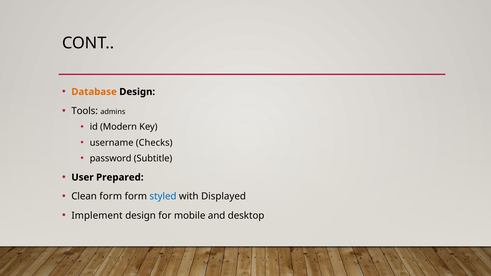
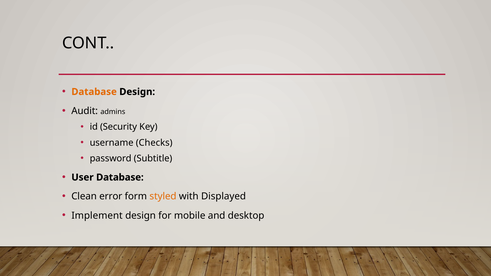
Tools: Tools -> Audit
Modern: Modern -> Security
User Prepared: Prepared -> Database
Clean form: form -> error
styled colour: blue -> orange
